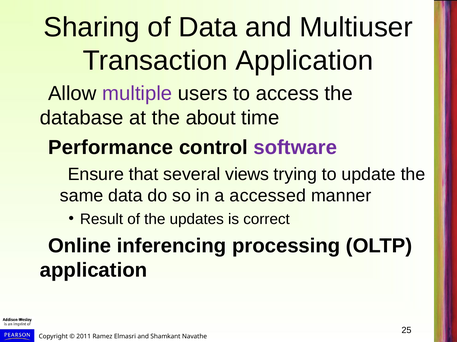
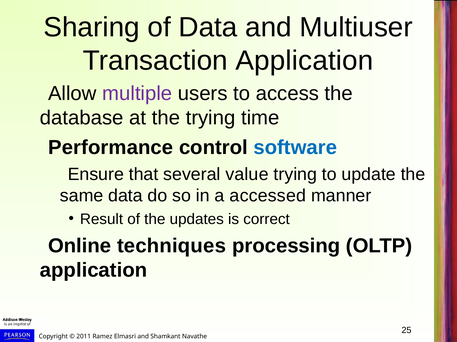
the about: about -> trying
software colour: purple -> blue
views: views -> value
inferencing: inferencing -> techniques
